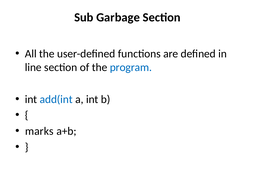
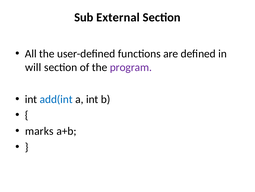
Garbage: Garbage -> External
line: line -> will
program colour: blue -> purple
